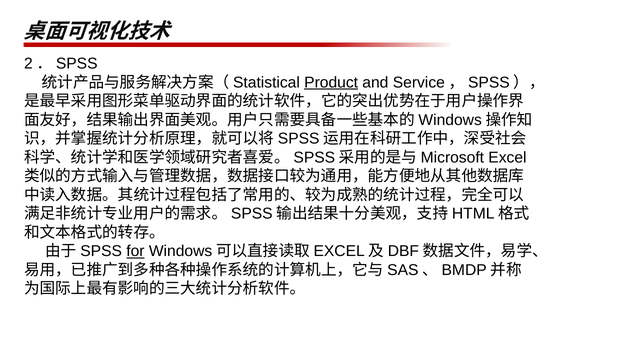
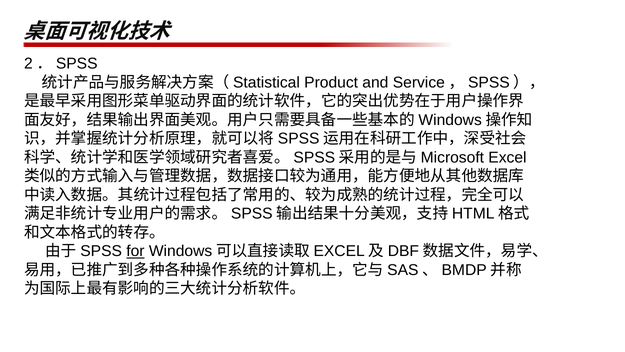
Product underline: present -> none
